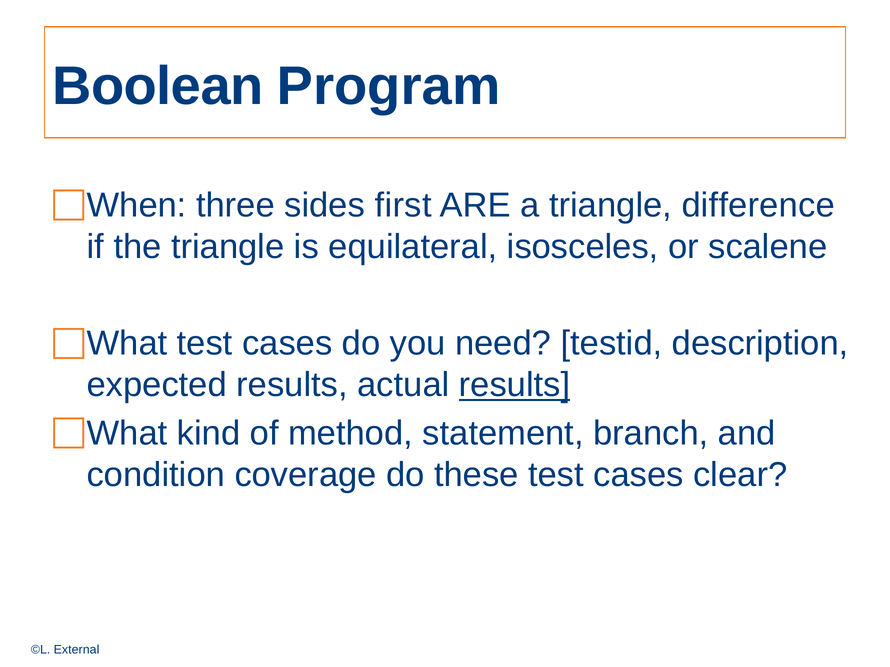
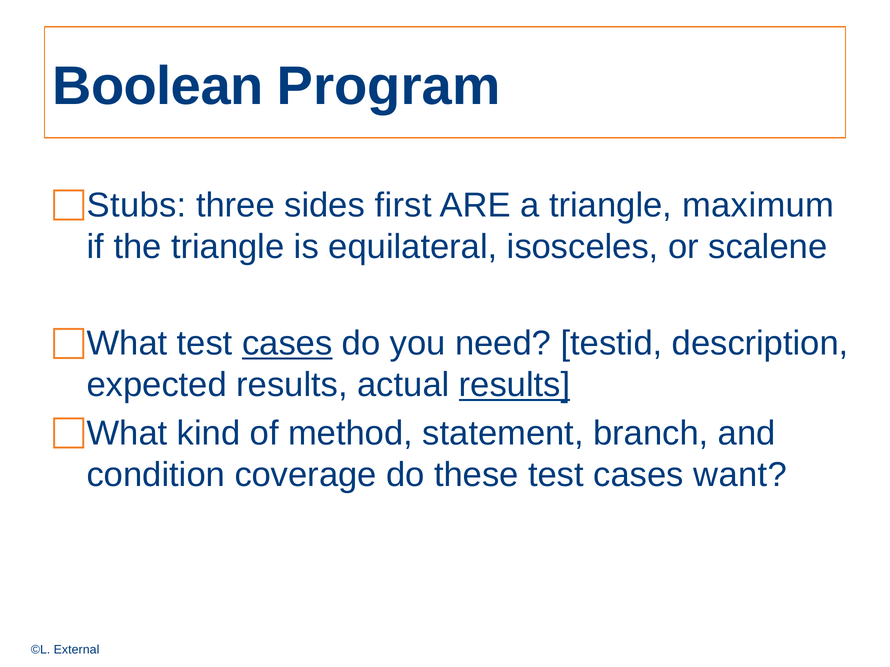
When: When -> Stubs
difference: difference -> maximum
cases at (287, 344) underline: none -> present
clear: clear -> want
